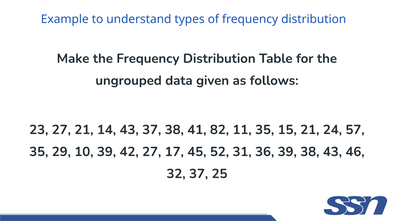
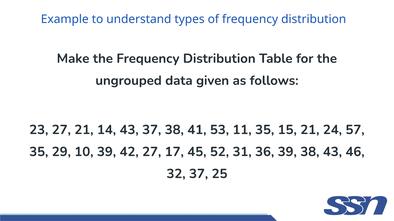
82: 82 -> 53
